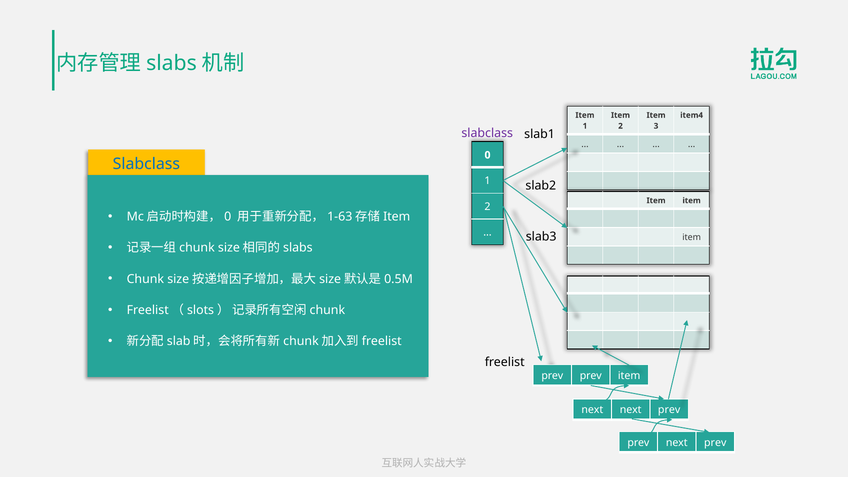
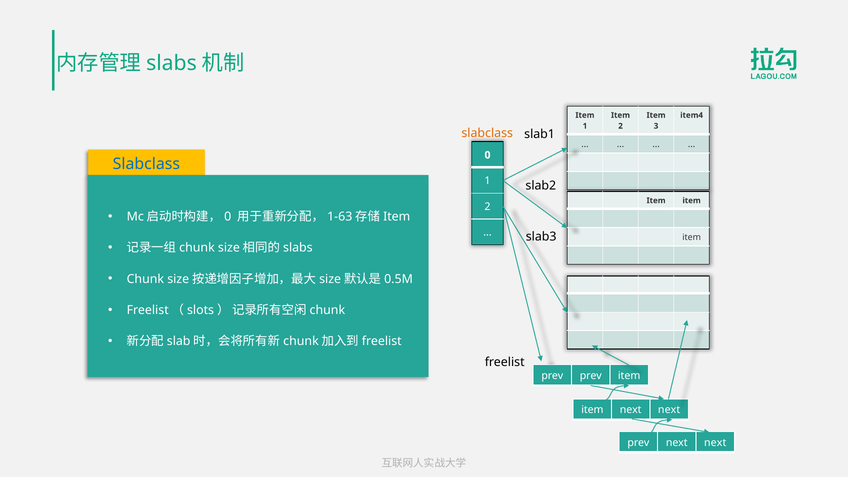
slabclass at (487, 133) colour: purple -> orange
next at (592, 410): next -> item
prev at (669, 410): prev -> next
prev next prev: prev -> next
